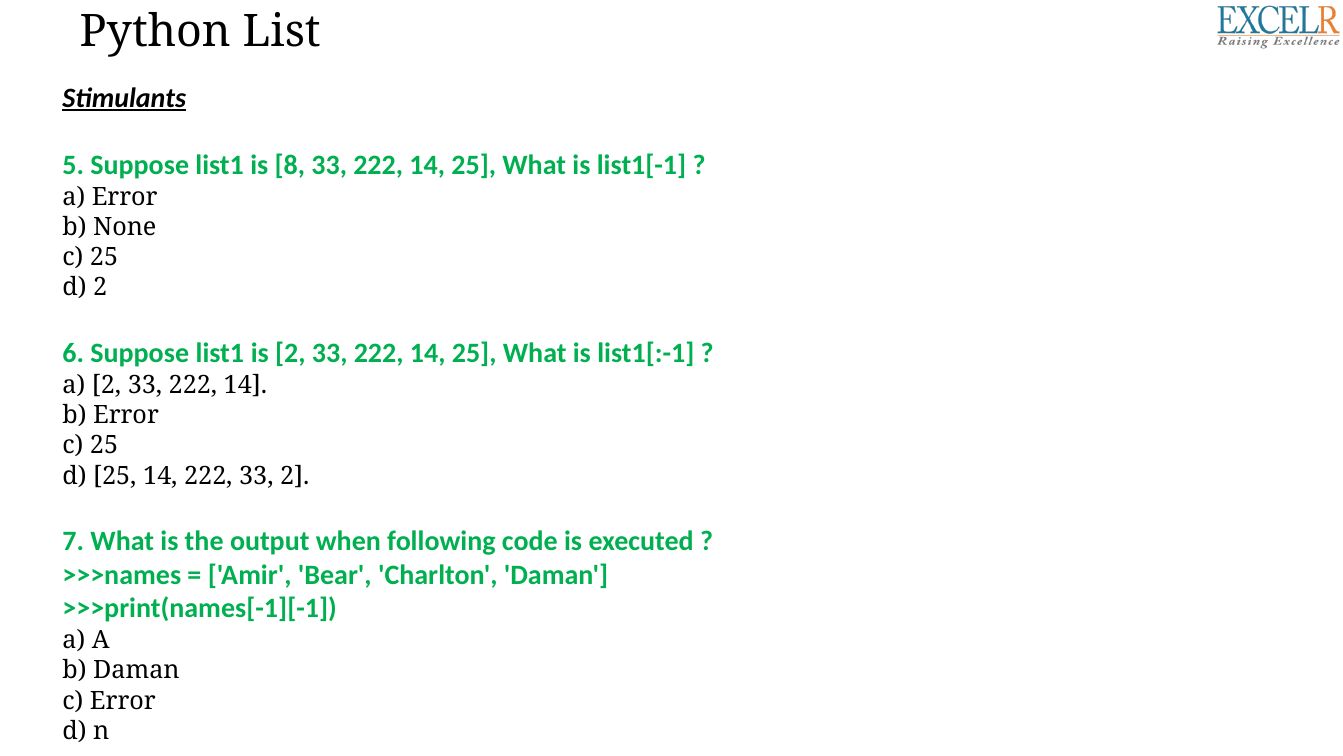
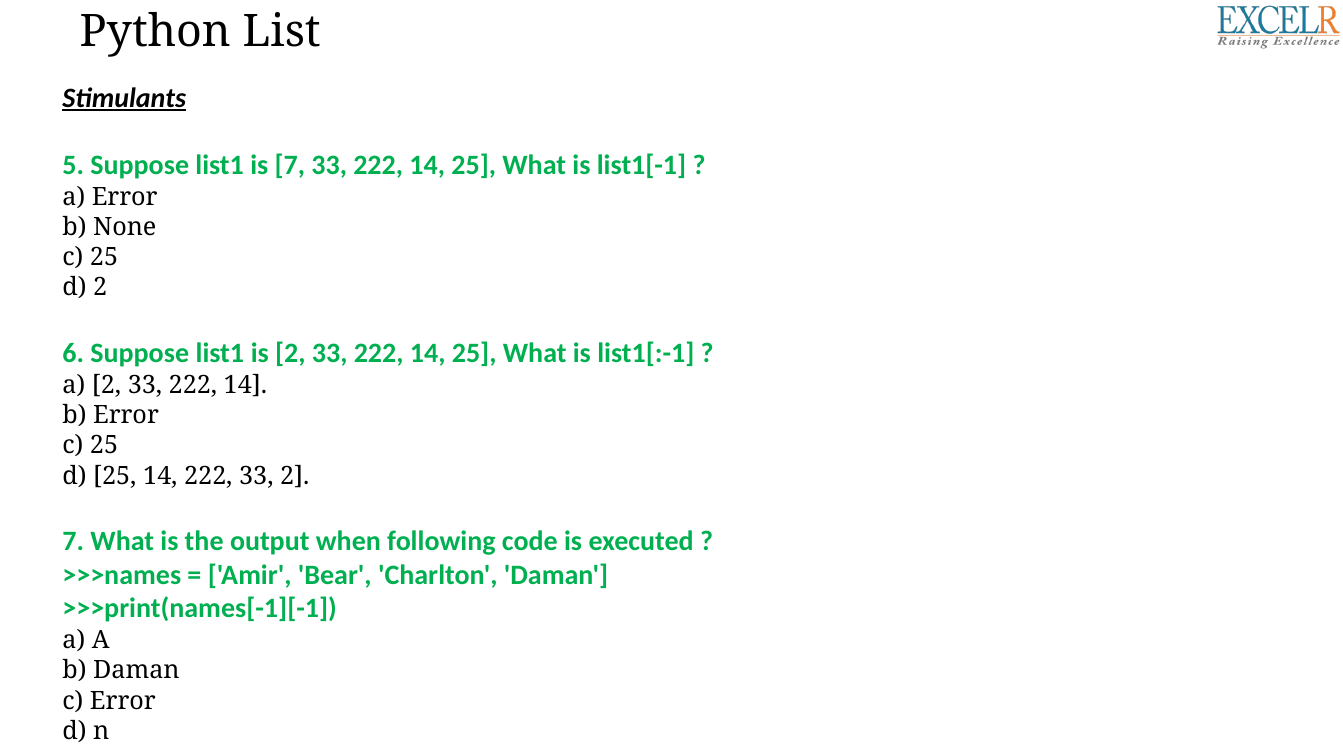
is 8: 8 -> 7
